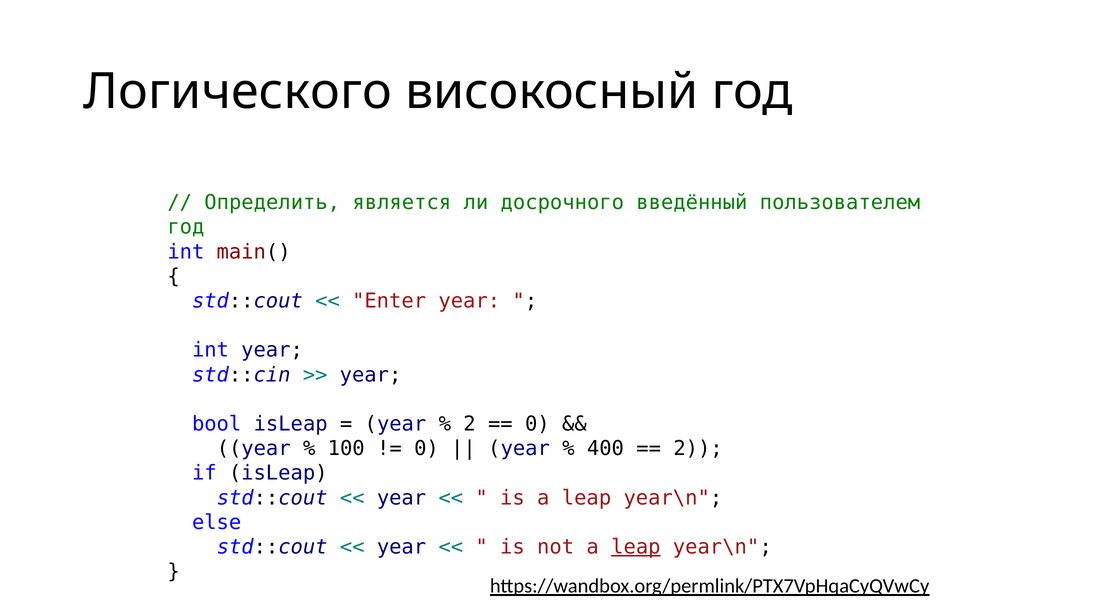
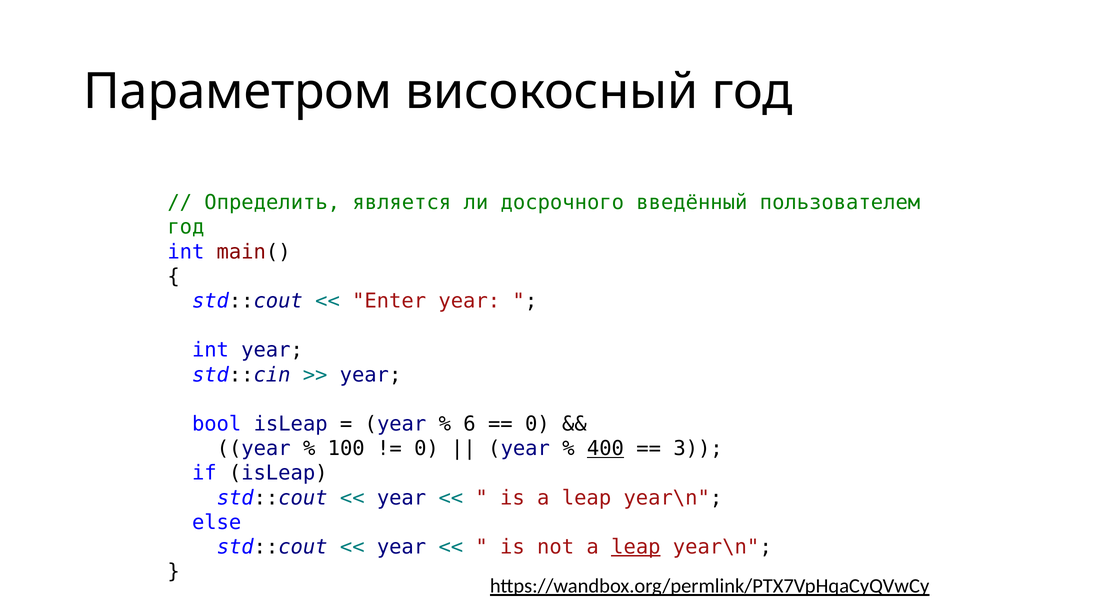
Логического: Логического -> Параметром
2 at (469, 424): 2 -> 6
400 underline: none -> present
2 at (698, 449): 2 -> 3
